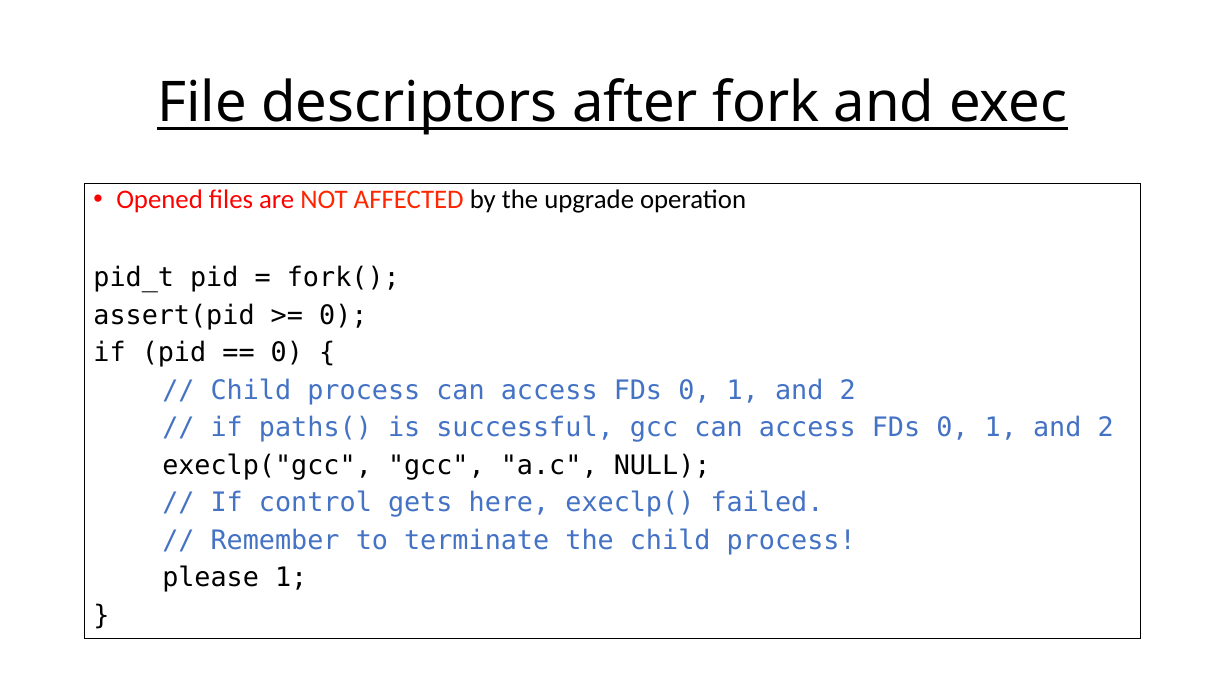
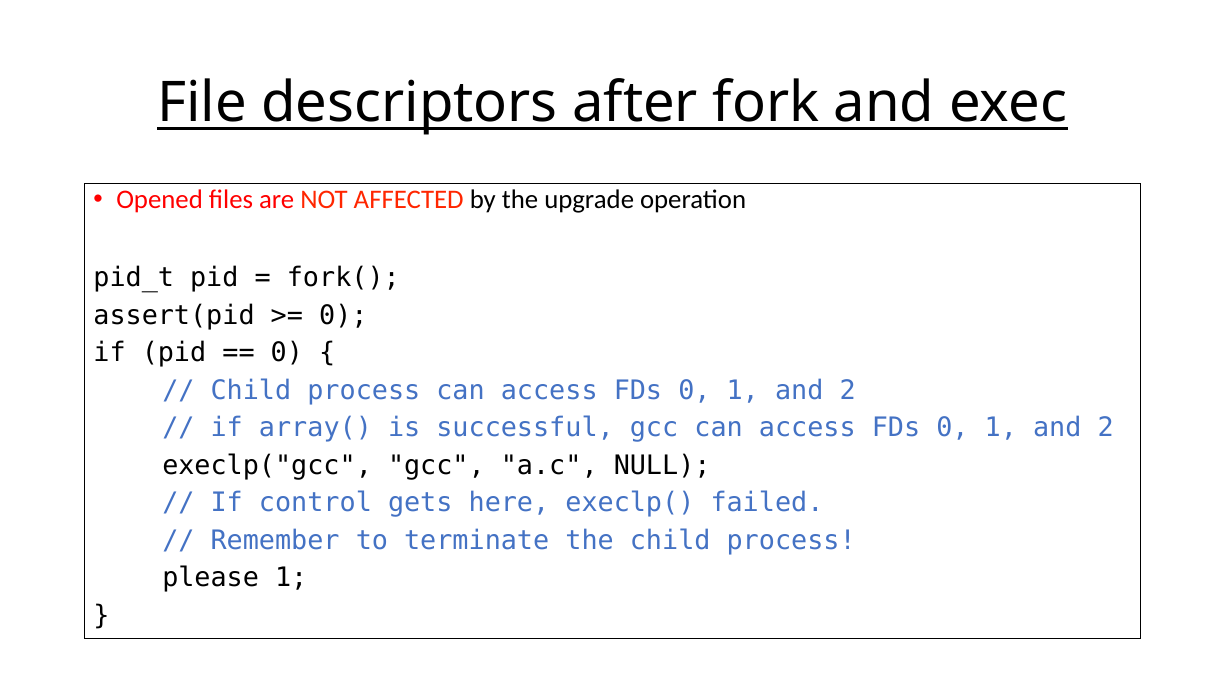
paths(: paths( -> array(
